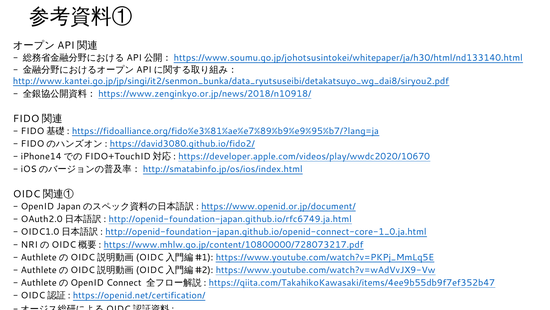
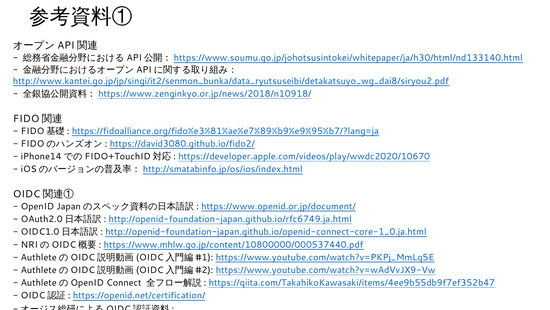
https://www.mhlw.go.jp/content/10800000/728073217.pdf: https://www.mhlw.go.jp/content/10800000/728073217.pdf -> https://www.mhlw.go.jp/content/10800000/000537440.pdf
